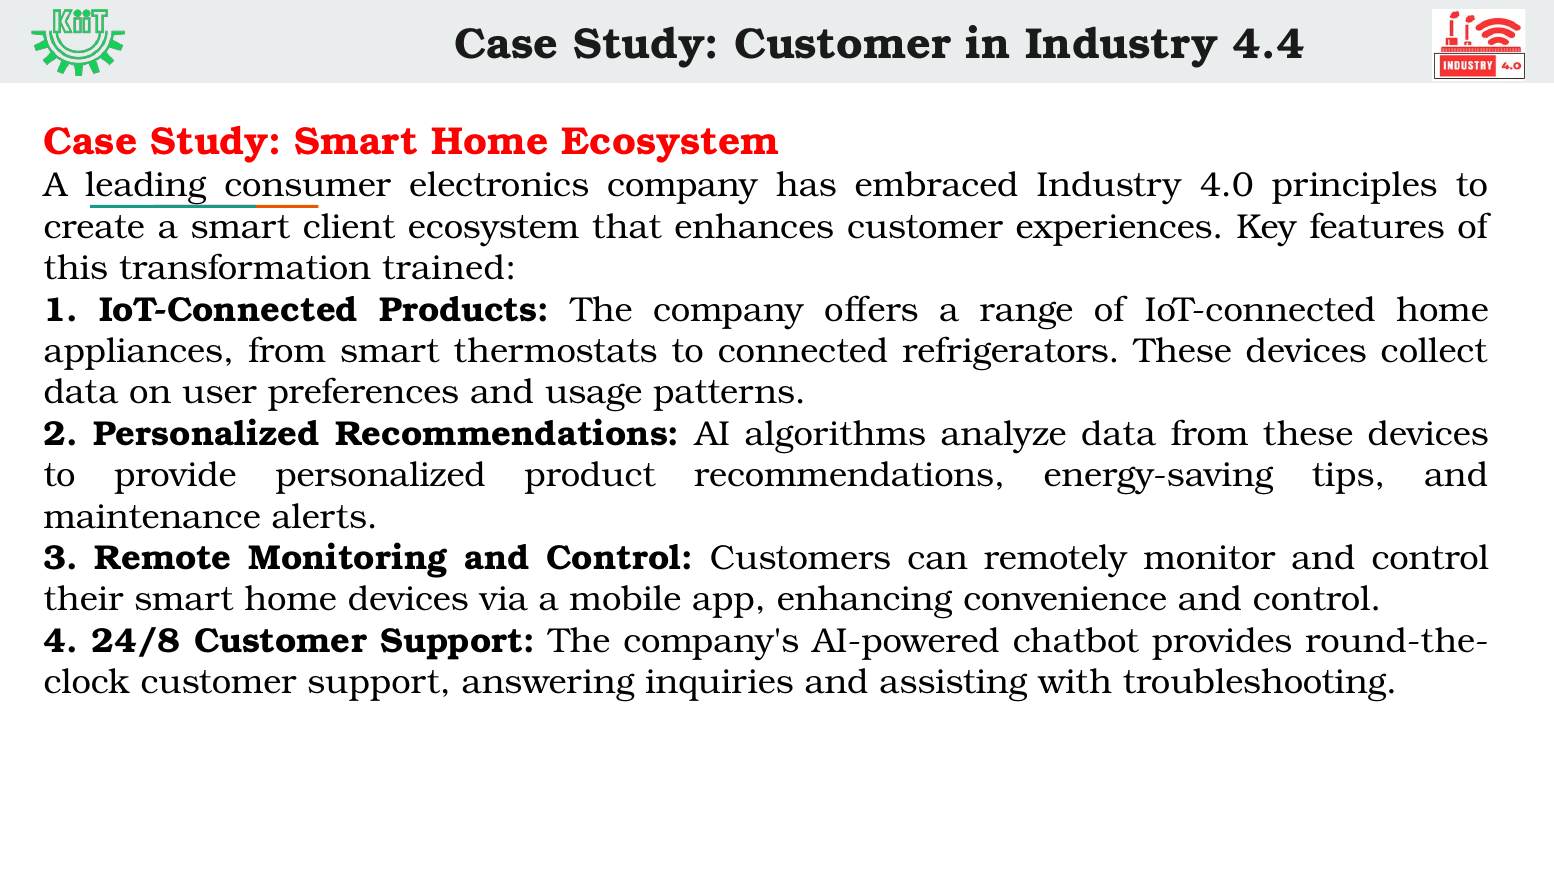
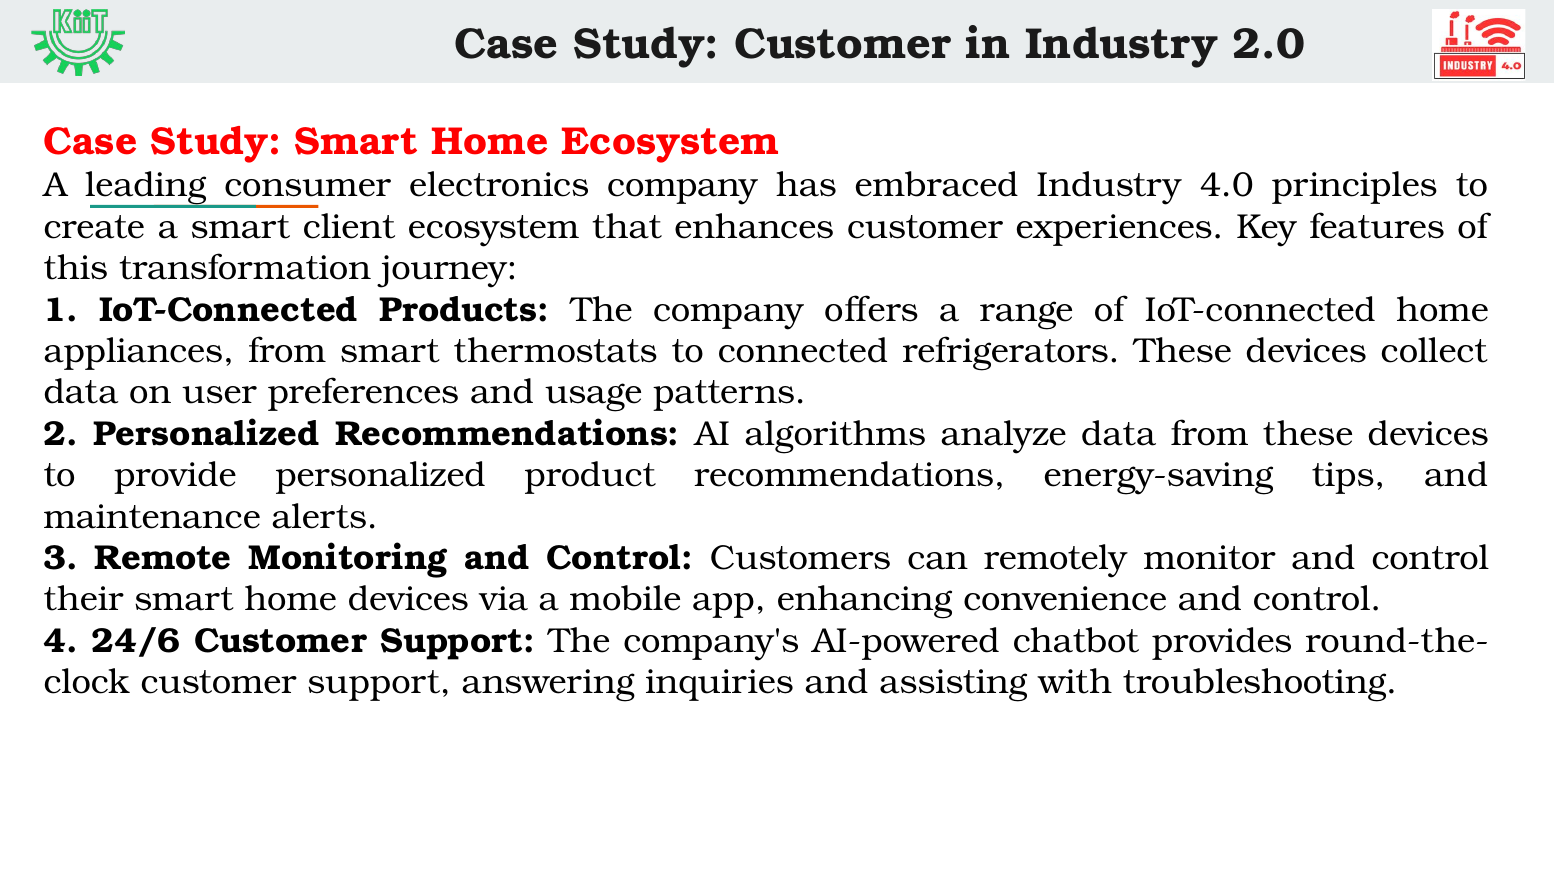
4.4: 4.4 -> 2.0
trained: trained -> journey
24/8: 24/8 -> 24/6
